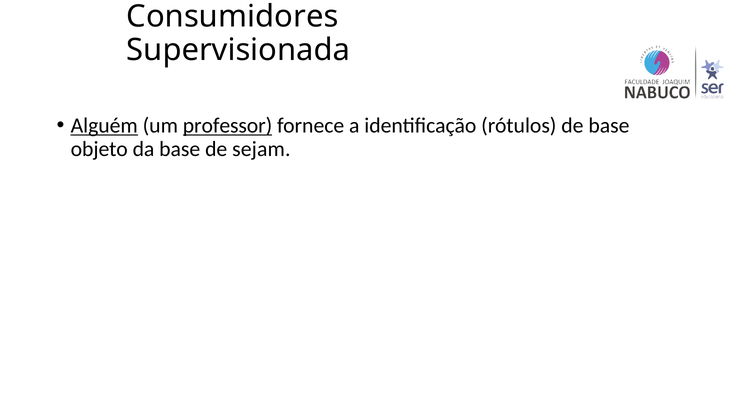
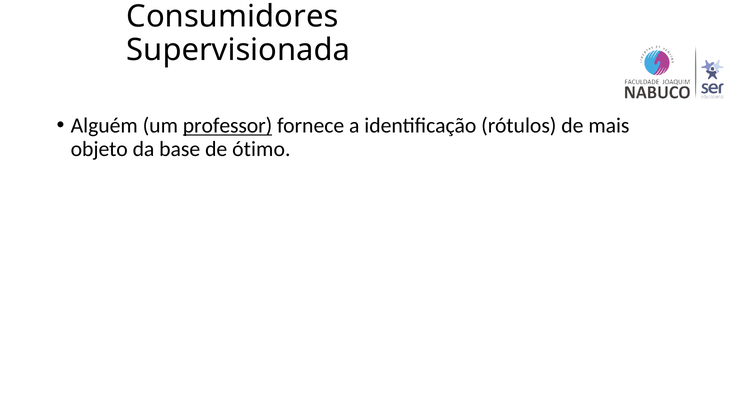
Alguém underline: present -> none
de base: base -> mais
sejam: sejam -> ótimo
